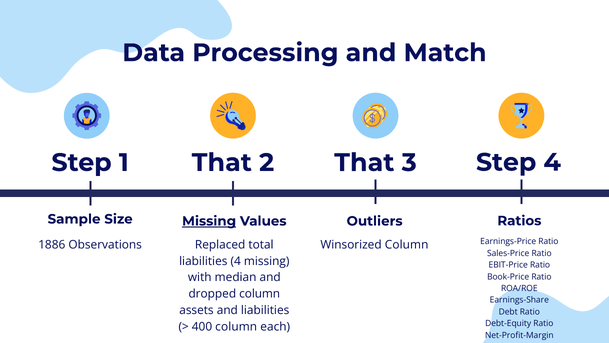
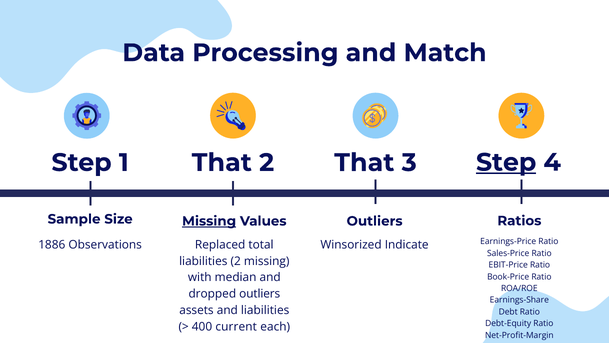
Step at (506, 162) underline: none -> present
Winsorized Column: Column -> Indicate
liabilities 4: 4 -> 2
dropped column: column -> outliers
400 column: column -> current
